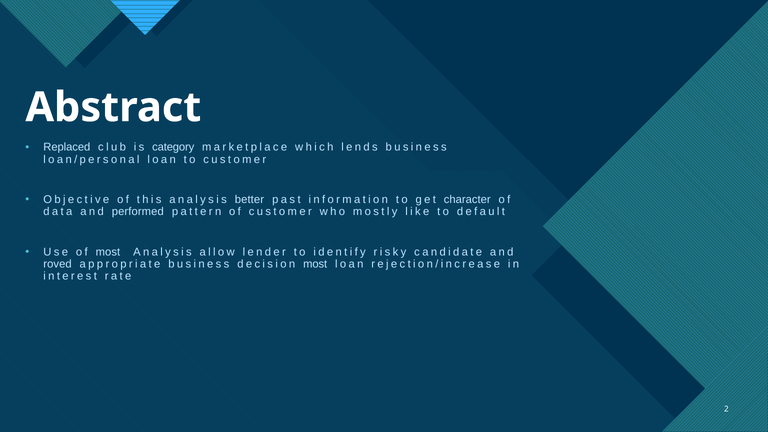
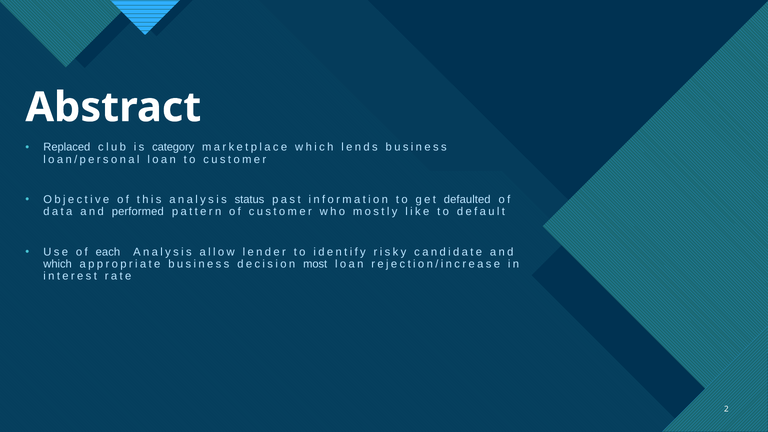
better: better -> status
character: character -> defaulted
of most: most -> each
roved at (58, 264): roved -> which
